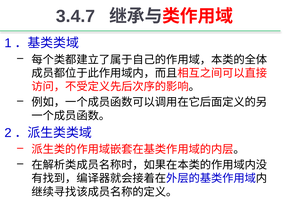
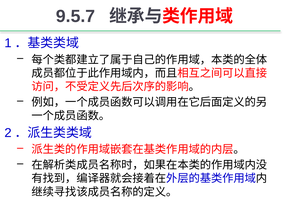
3.4.7: 3.4.7 -> 9.5.7
